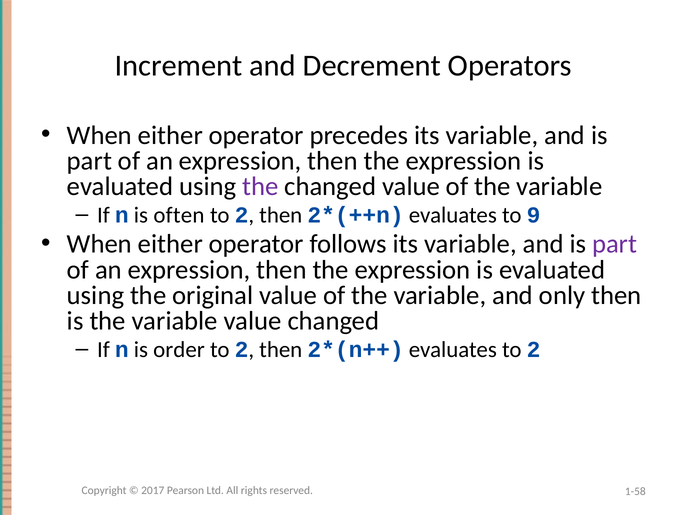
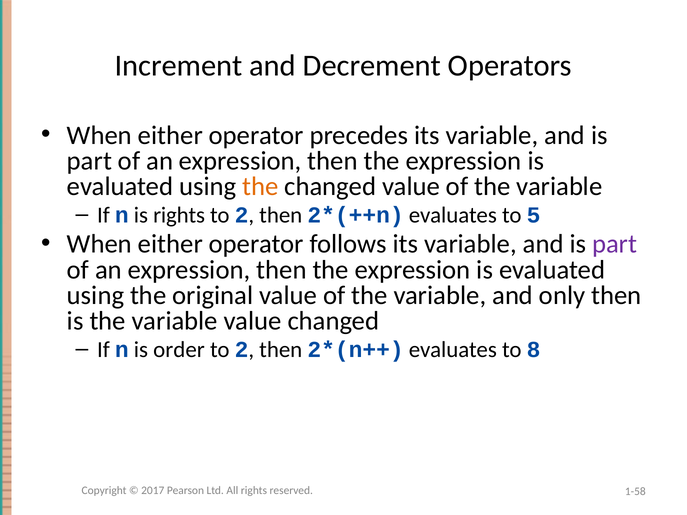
the at (260, 187) colour: purple -> orange
is often: often -> rights
9: 9 -> 5
evaluates to 2: 2 -> 8
